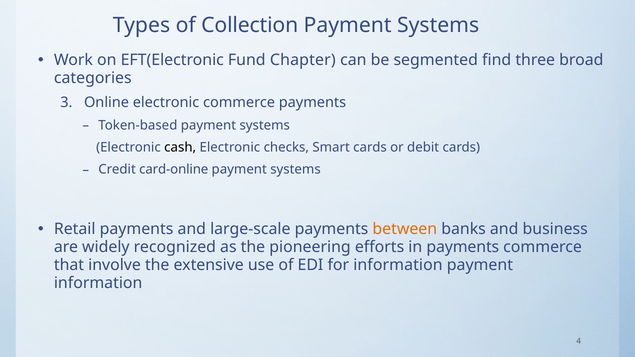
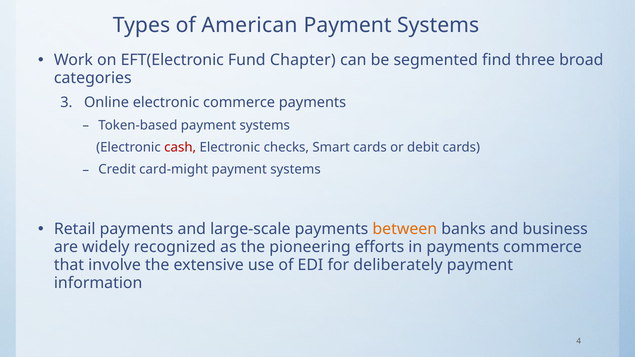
Collection: Collection -> American
cash colour: black -> red
card-online: card-online -> card-might
for information: information -> deliberately
